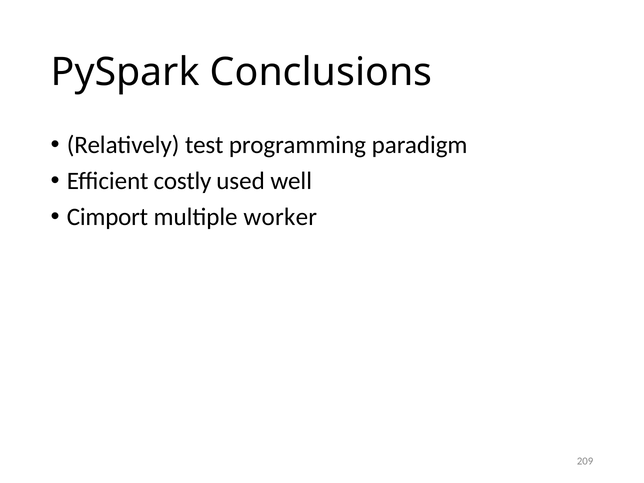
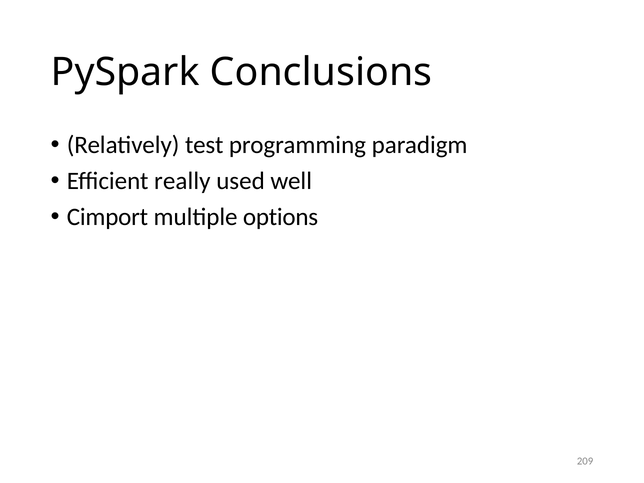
costly: costly -> really
worker: worker -> options
